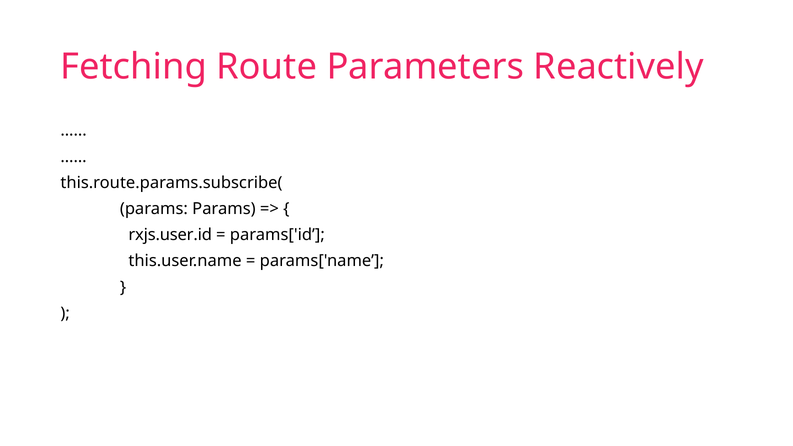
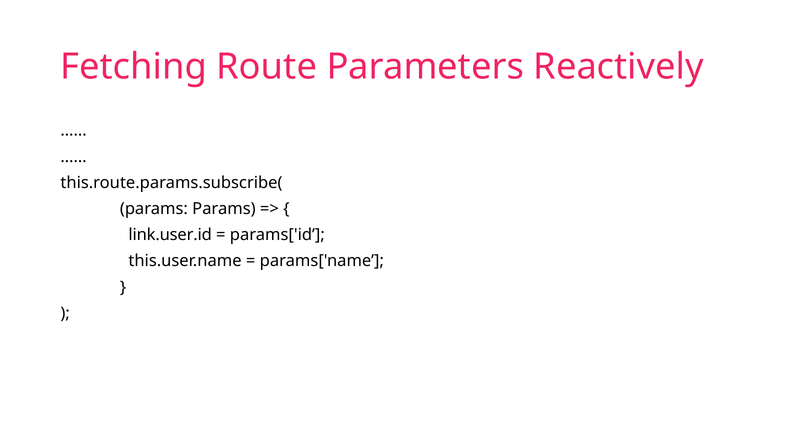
rxjs.user.id: rxjs.user.id -> link.user.id
